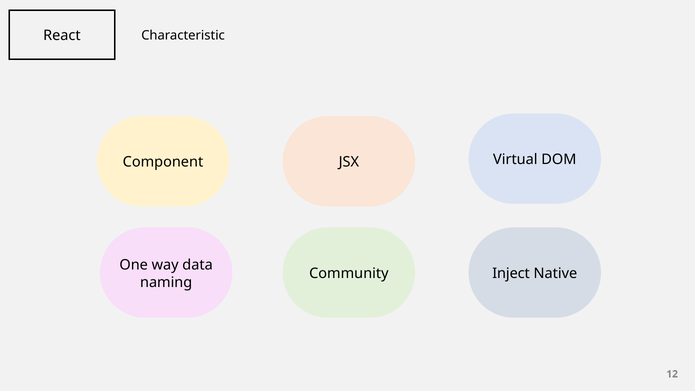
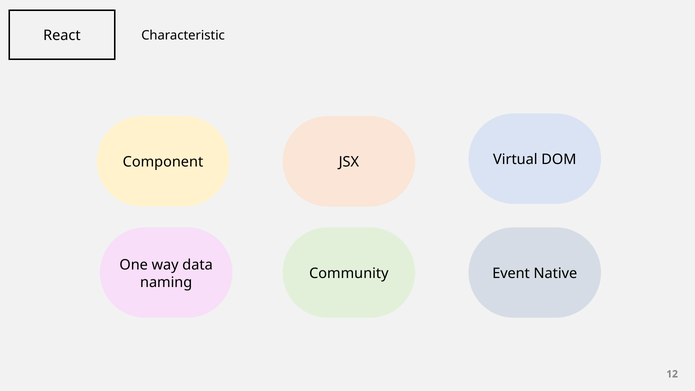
Inject: Inject -> Event
